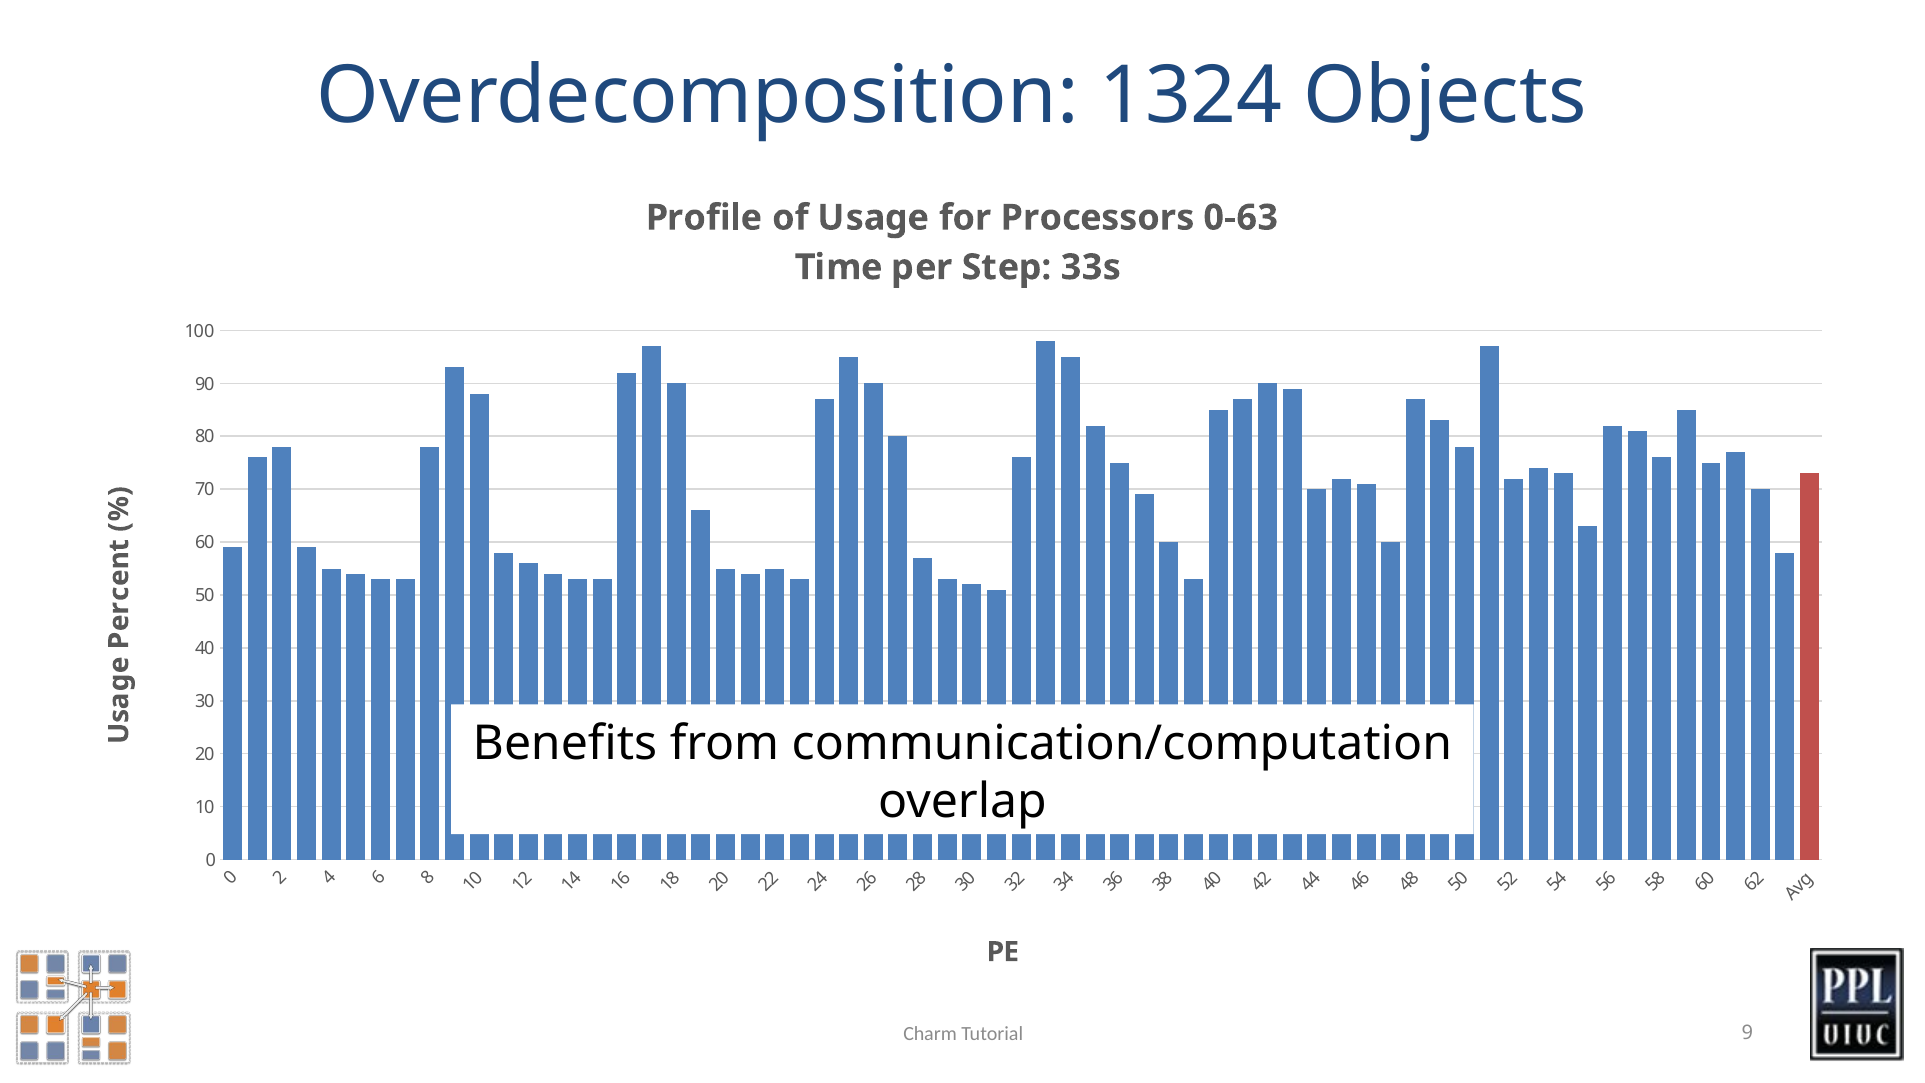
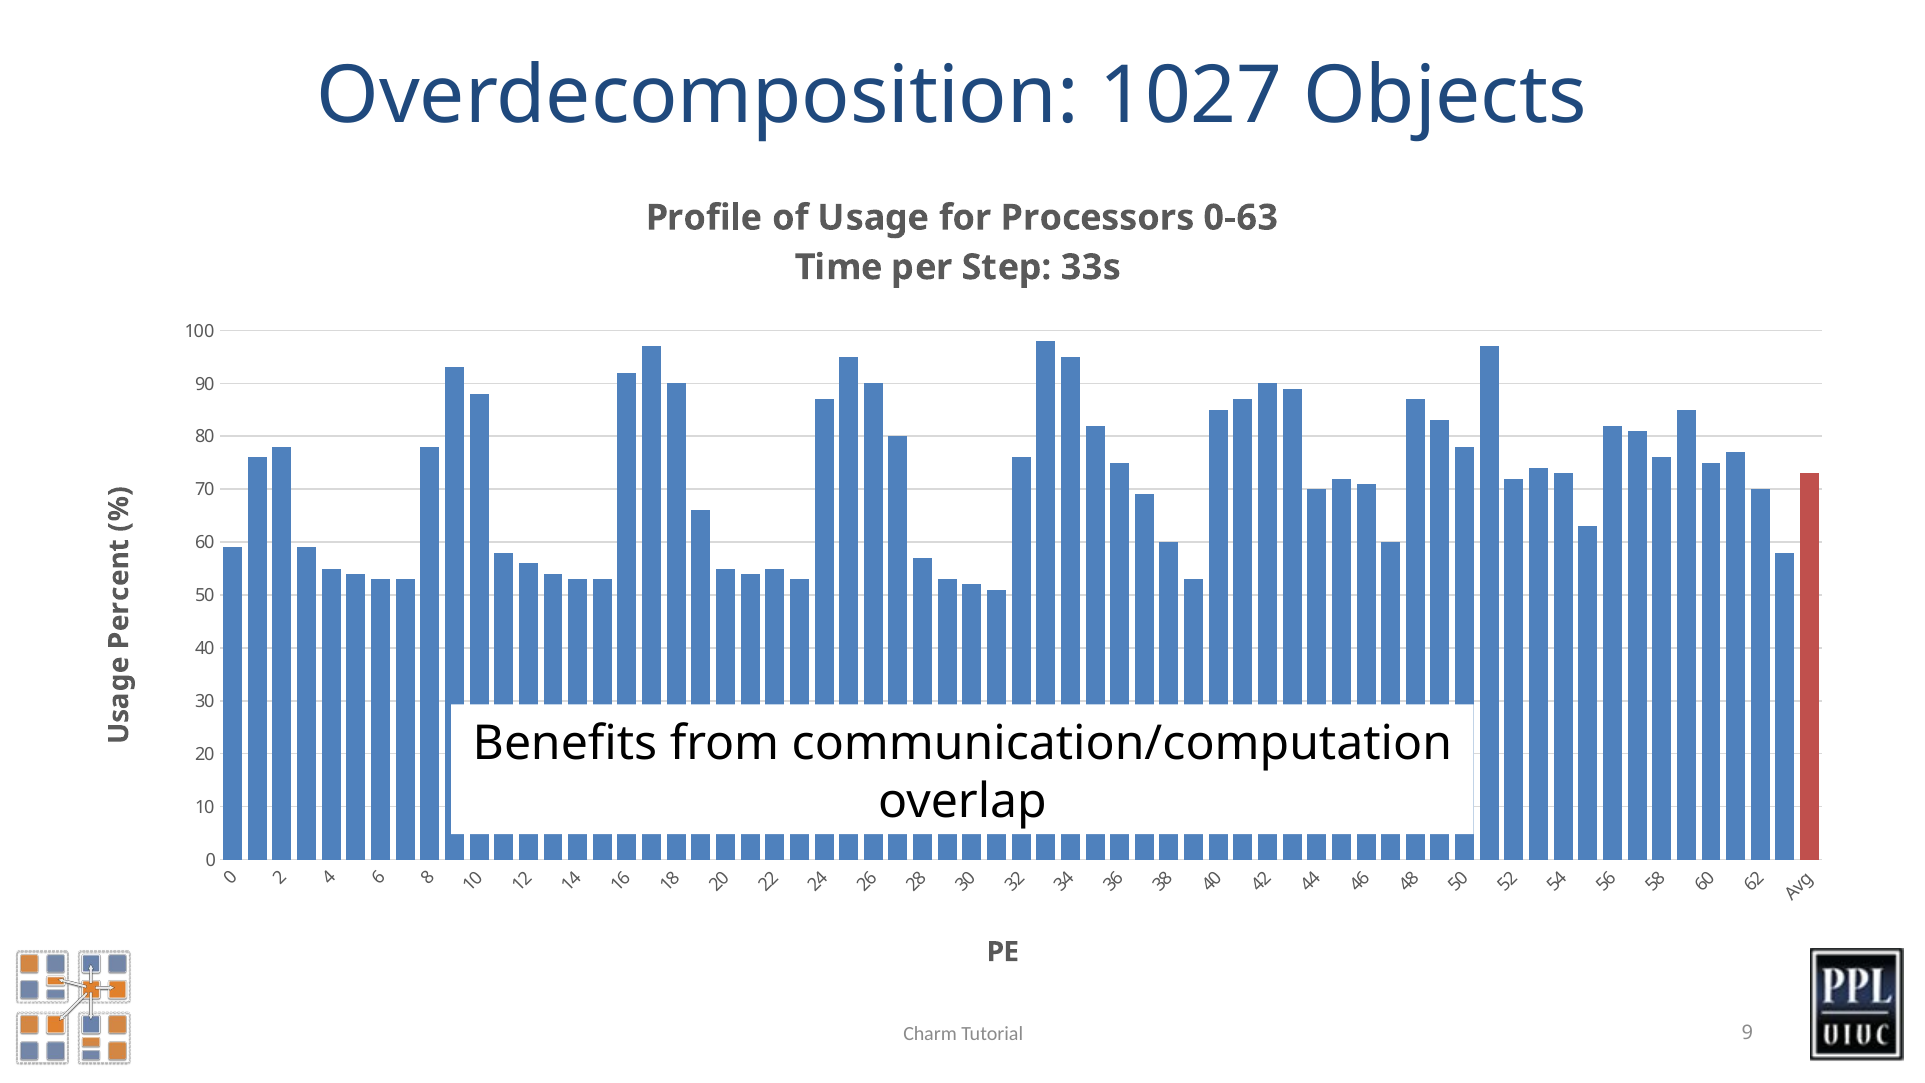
1324: 1324 -> 1027
